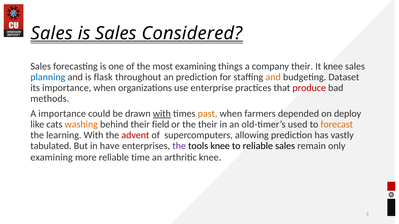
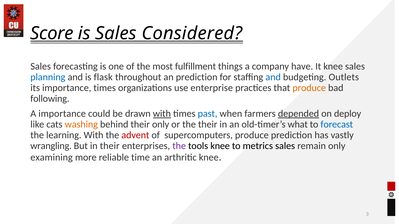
Sales at (52, 34): Sales -> Score
most examining: examining -> fulfillment
company their: their -> have
and at (273, 77) colour: orange -> blue
Dataset: Dataset -> Outlets
importance when: when -> times
produce at (309, 88) colour: red -> orange
methods: methods -> following
past colour: orange -> blue
depended underline: none -> present
their field: field -> only
used: used -> what
forecast colour: orange -> blue
supercomputers allowing: allowing -> produce
tabulated: tabulated -> wrangling
in have: have -> their
to reliable: reliable -> metrics
